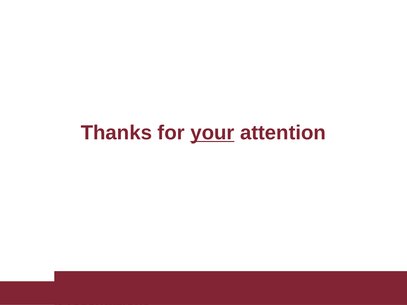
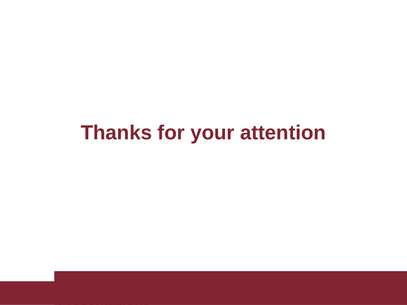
your underline: present -> none
